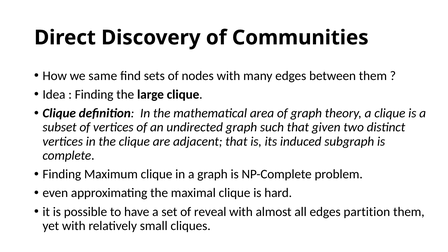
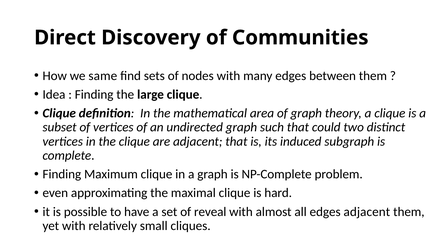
given: given -> could
edges partition: partition -> adjacent
